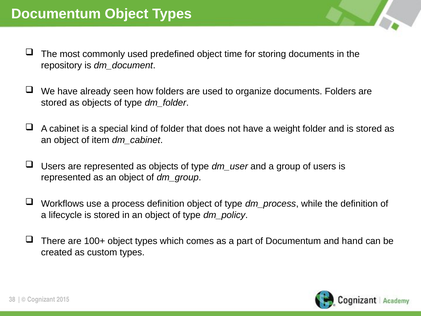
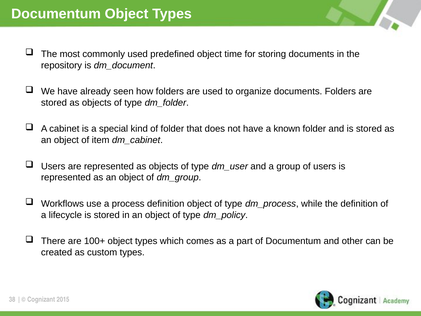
weight: weight -> known
hand: hand -> other
